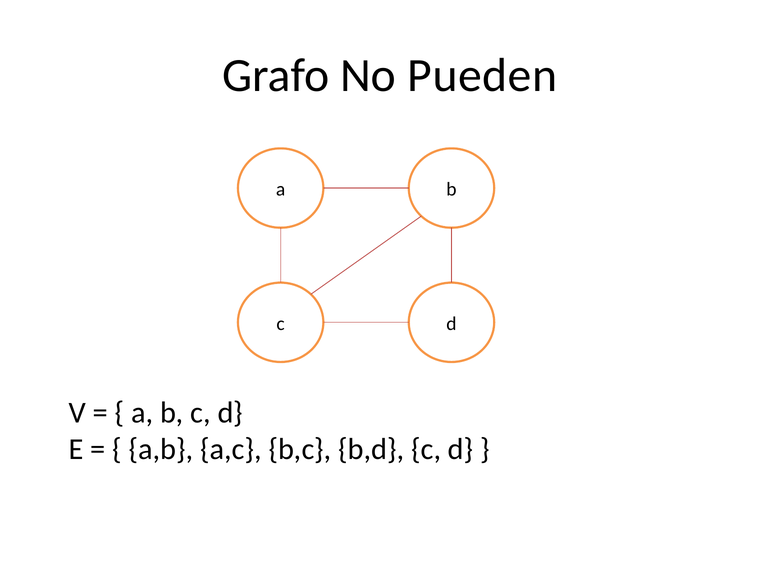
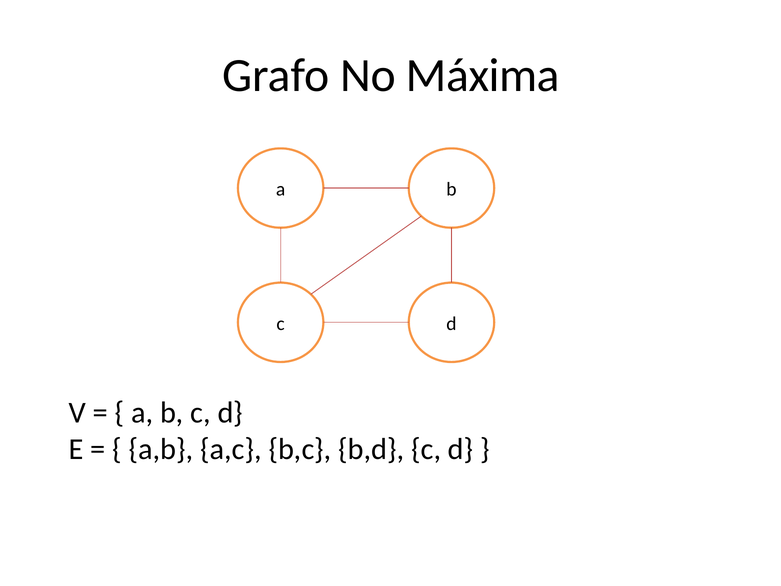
Pueden: Pueden -> Máxima
